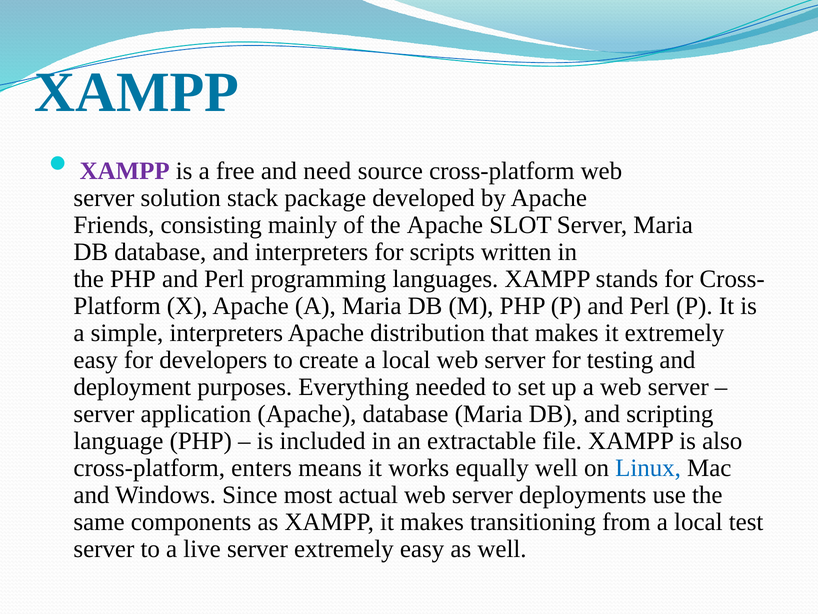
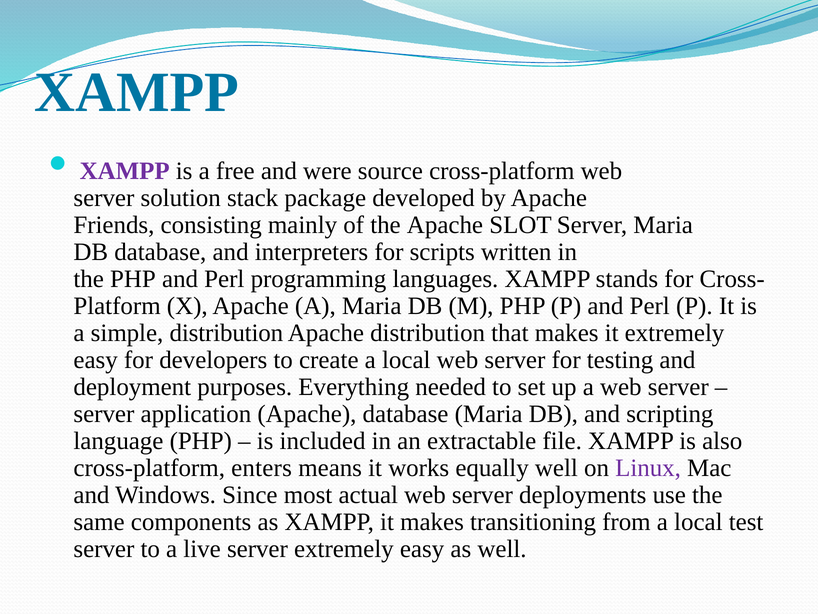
need: need -> were
simple interpreters: interpreters -> distribution
Linux colour: blue -> purple
